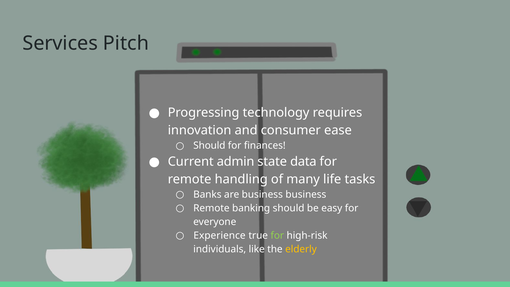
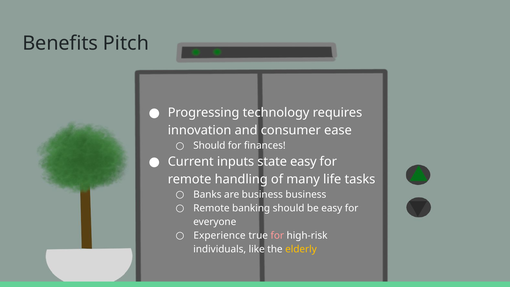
Services: Services -> Benefits
admin: admin -> inputs
state data: data -> easy
for at (277, 235) colour: light green -> pink
